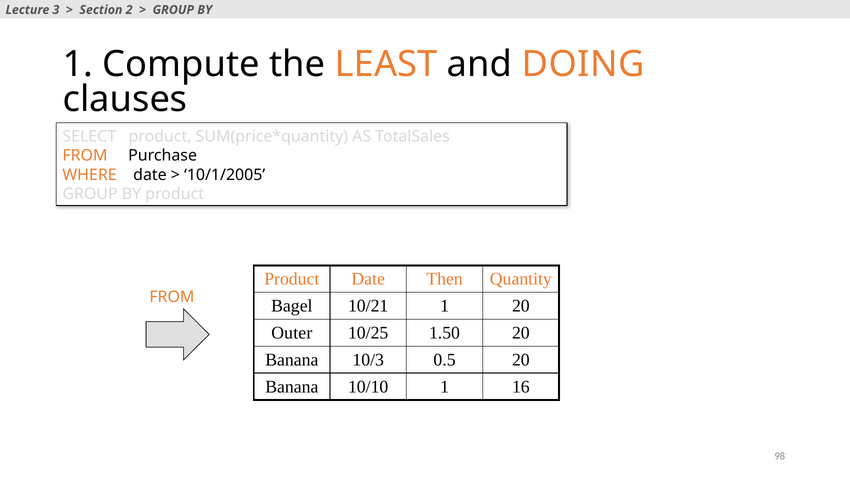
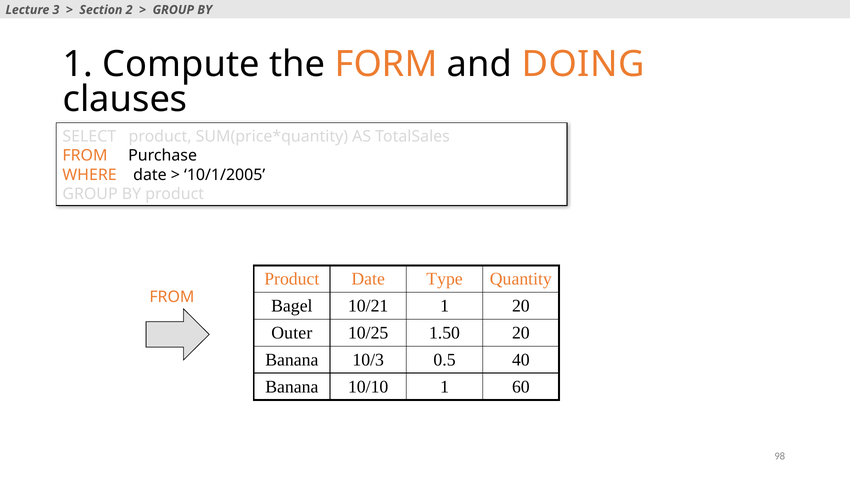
LEAST: LEAST -> FORM
Then: Then -> Type
0.5 20: 20 -> 40
16: 16 -> 60
